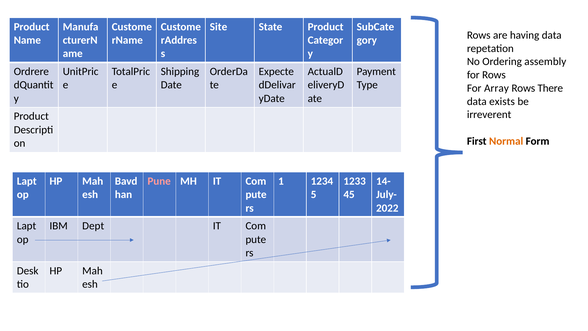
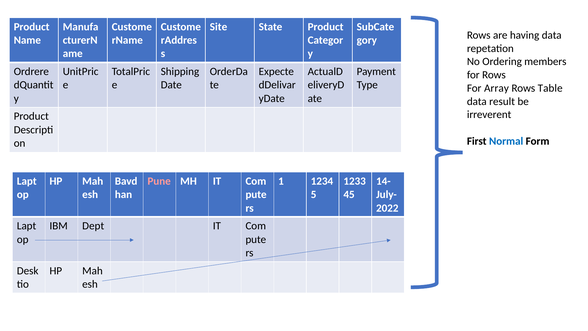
assembly: assembly -> members
There: There -> Table
exists: exists -> result
Normal colour: orange -> blue
